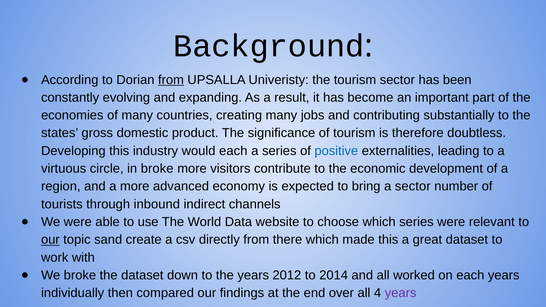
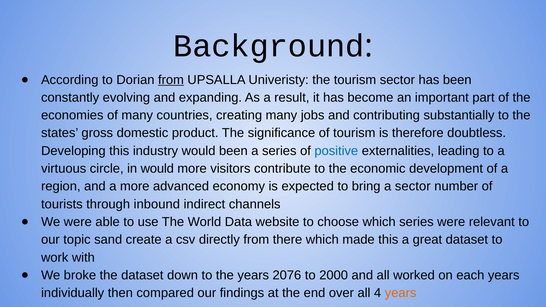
would each: each -> been
in broke: broke -> would
our at (50, 240) underline: present -> none
2012: 2012 -> 2076
2014: 2014 -> 2000
years at (401, 293) colour: purple -> orange
